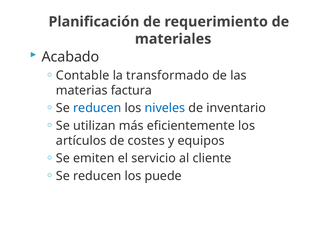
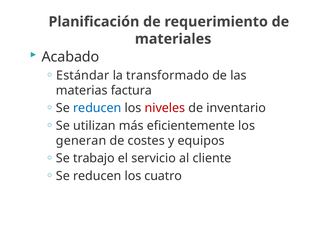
Contable: Contable -> Estándar
niveles colour: blue -> red
artículos: artículos -> generan
emiten: emiten -> trabajo
puede: puede -> cuatro
